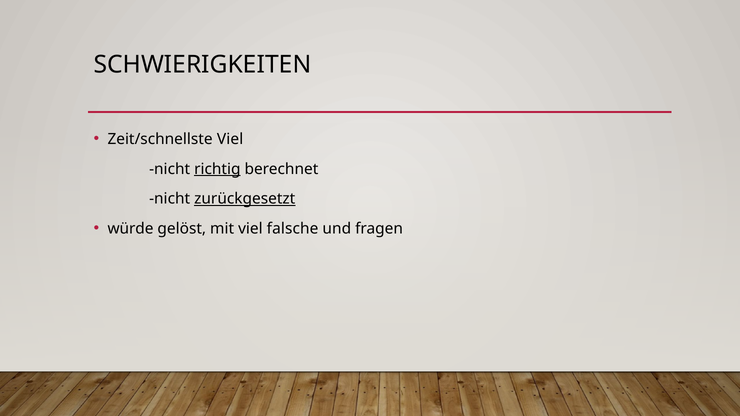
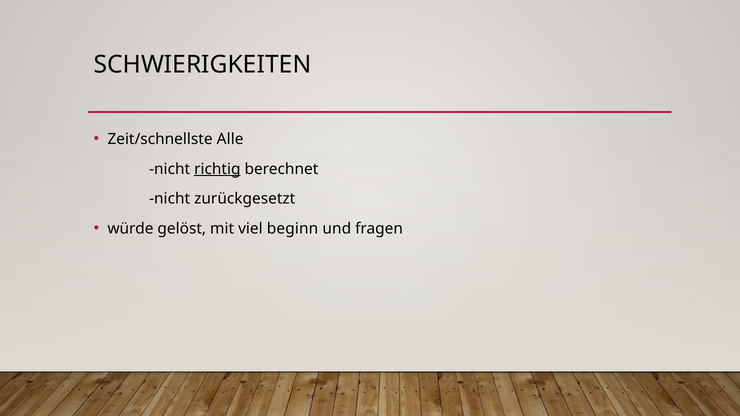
Zeit/schnellste Viel: Viel -> Alle
zurückgesetzt underline: present -> none
falsche: falsche -> beginn
